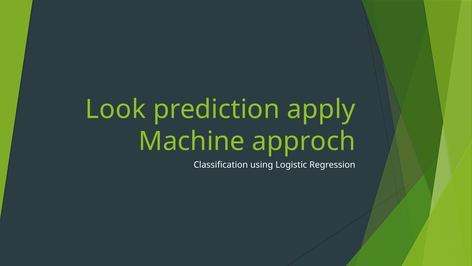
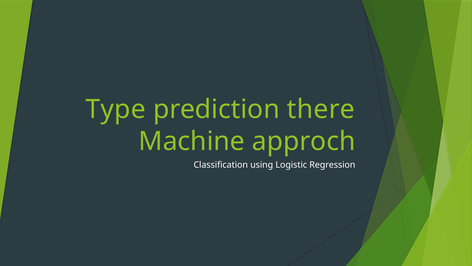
Look: Look -> Type
apply: apply -> there
